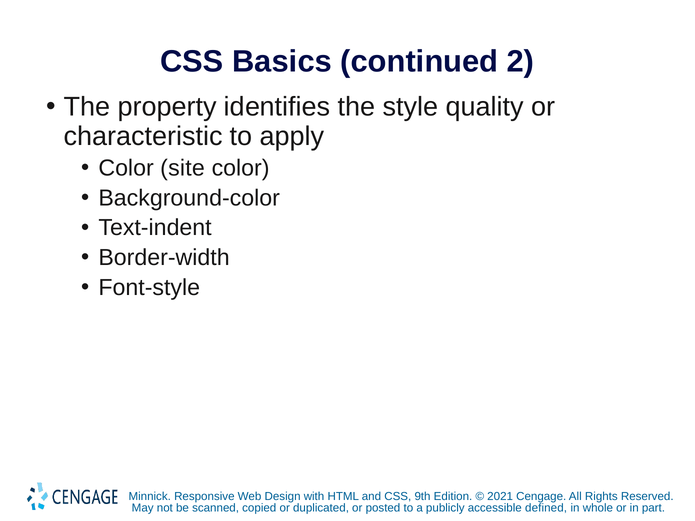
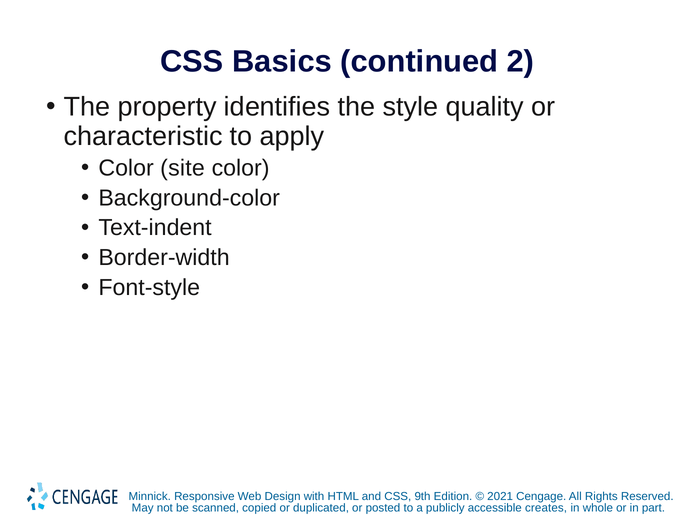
defined: defined -> creates
